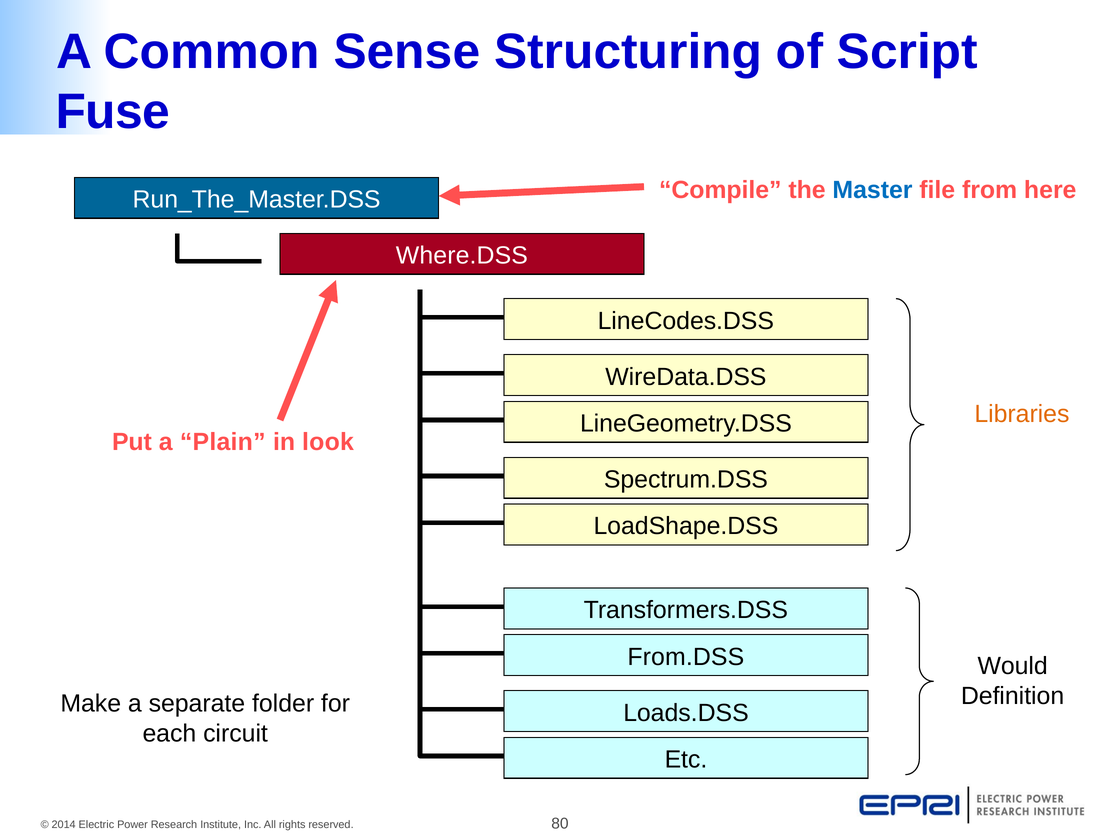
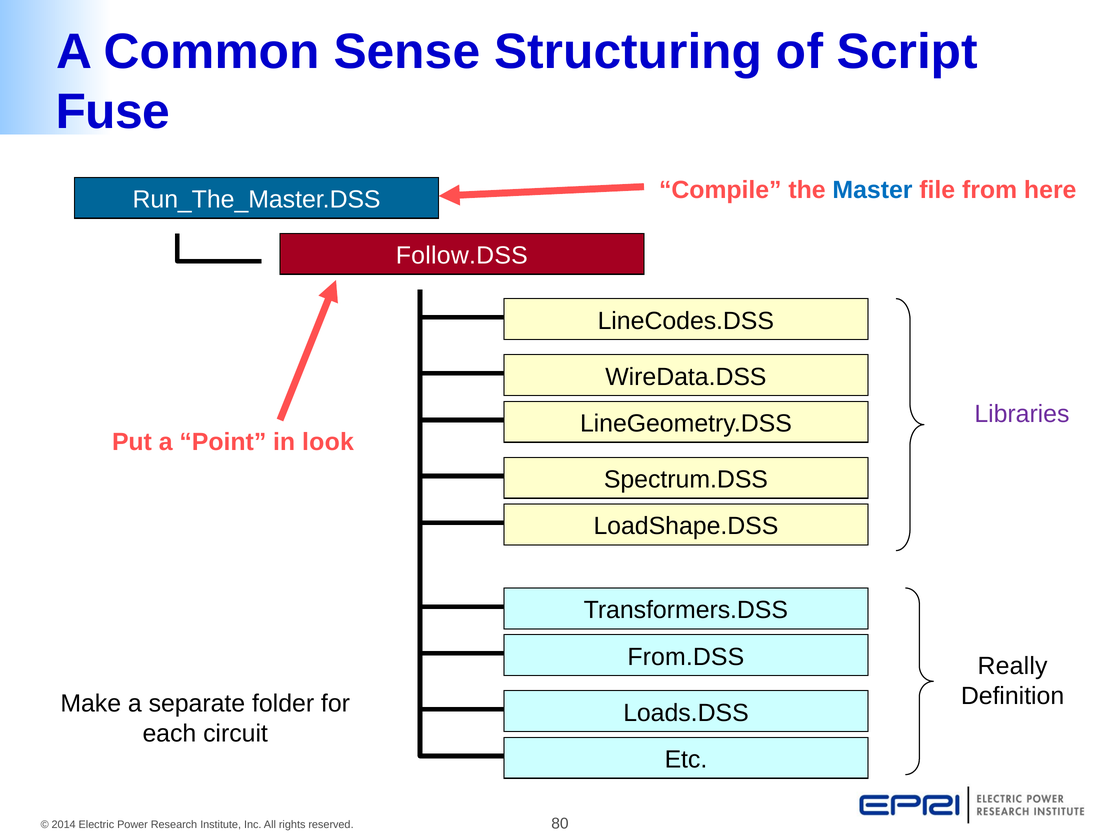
Where.DSS: Where.DSS -> Follow.DSS
Libraries colour: orange -> purple
Plain: Plain -> Point
Would: Would -> Really
